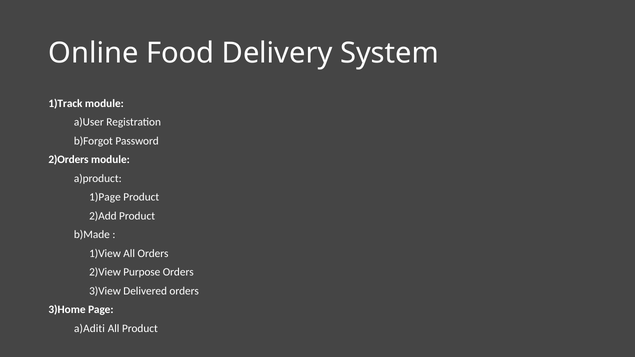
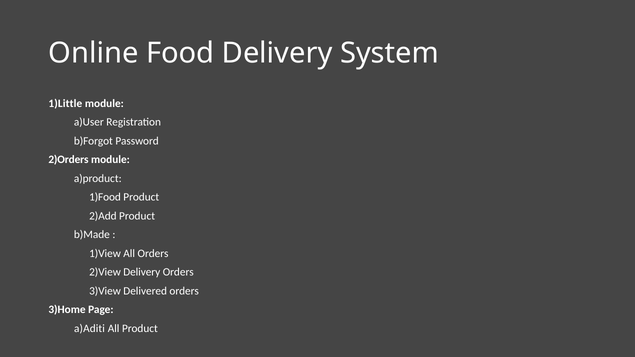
1)Track: 1)Track -> 1)Little
1)Page: 1)Page -> 1)Food
2)View Purpose: Purpose -> Delivery
